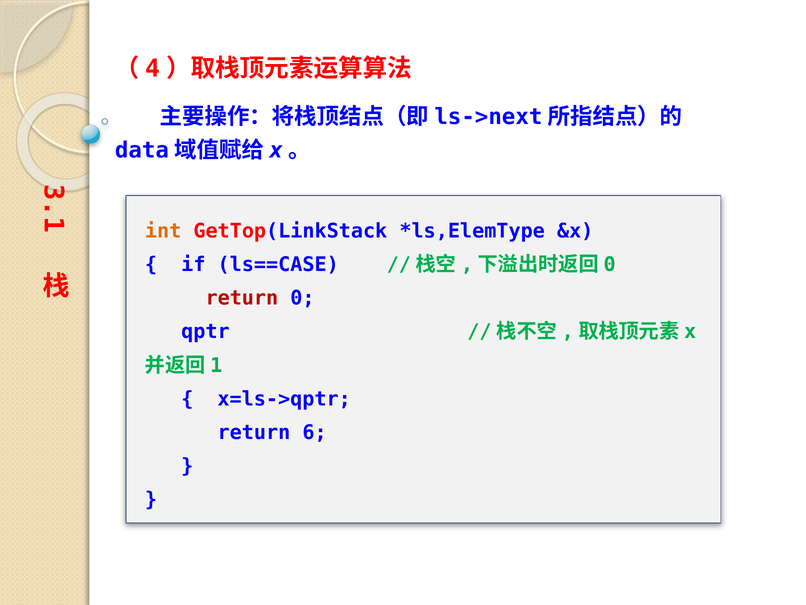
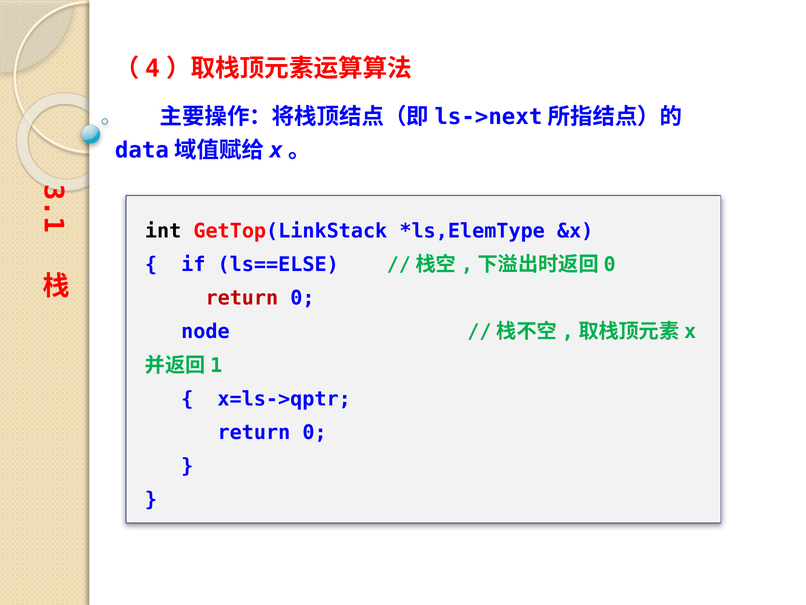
int colour: orange -> black
ls==CASE: ls==CASE -> ls==ELSE
qptr: qptr -> node
6 at (315, 432): 6 -> 0
